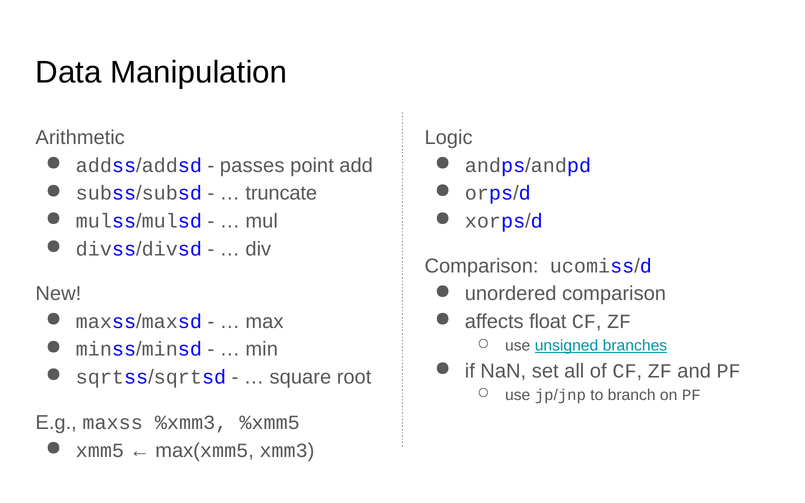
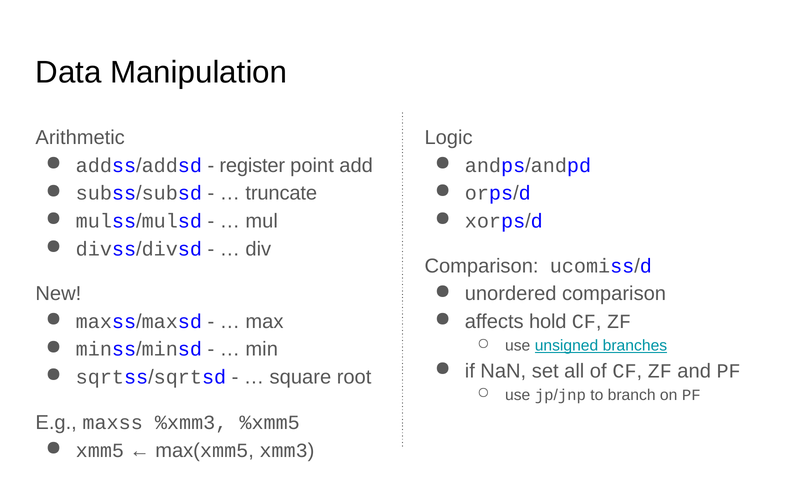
passes: passes -> register
float: float -> hold
